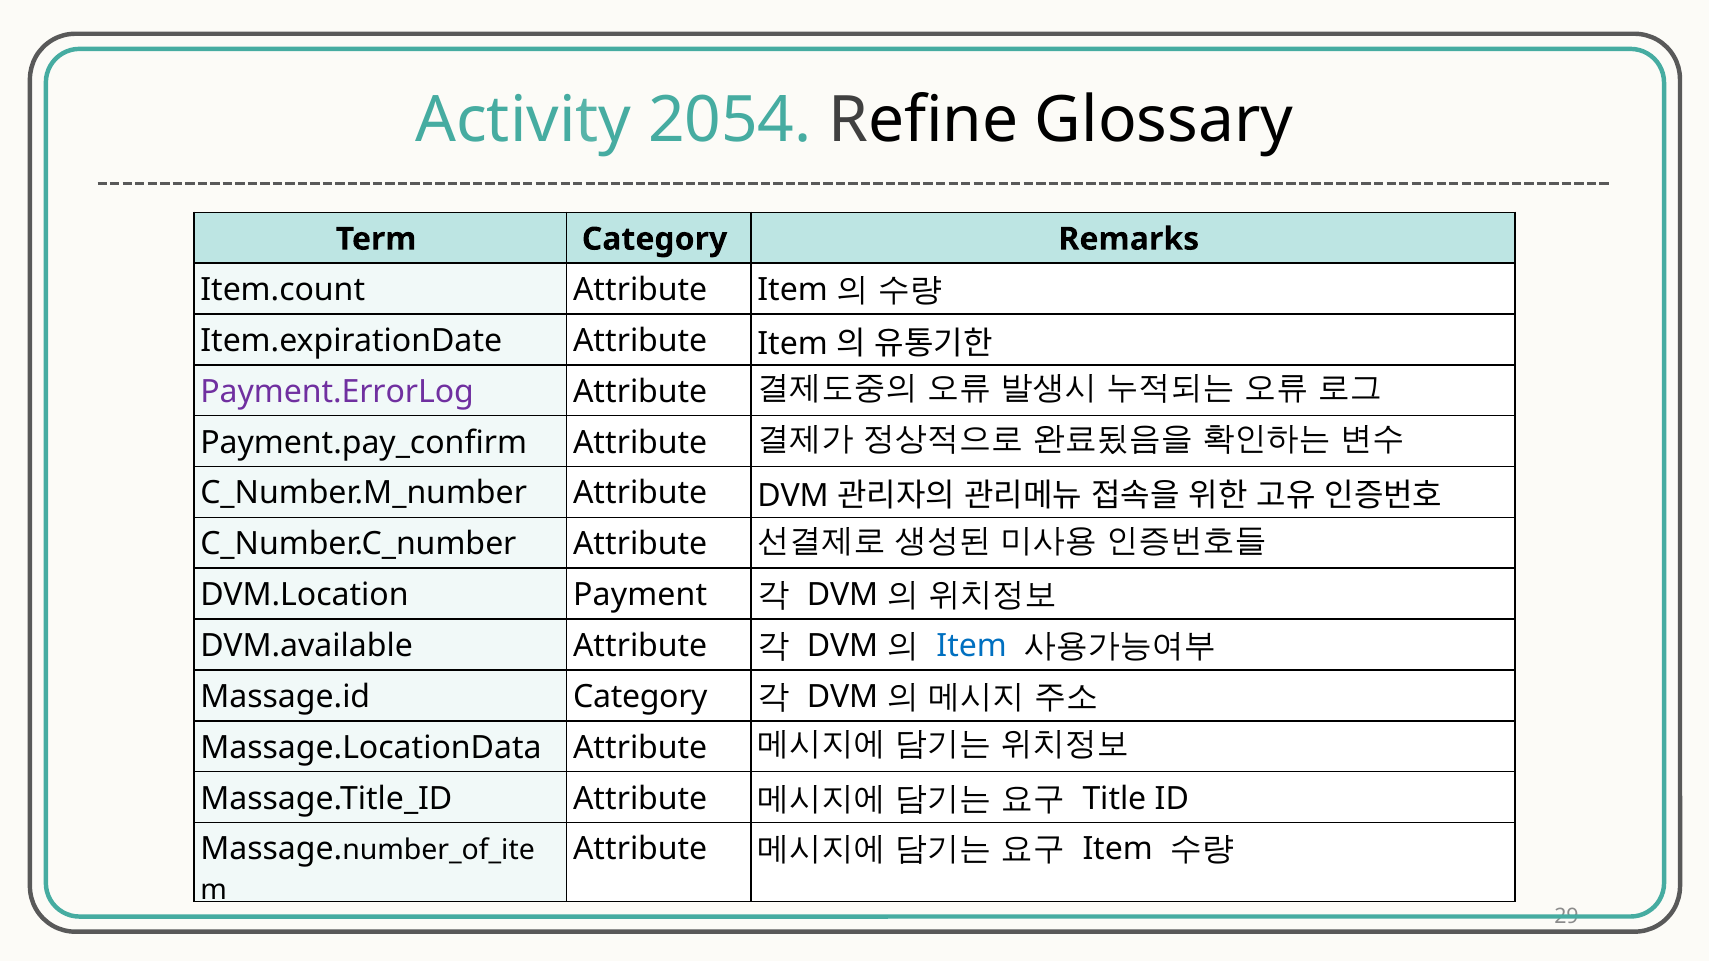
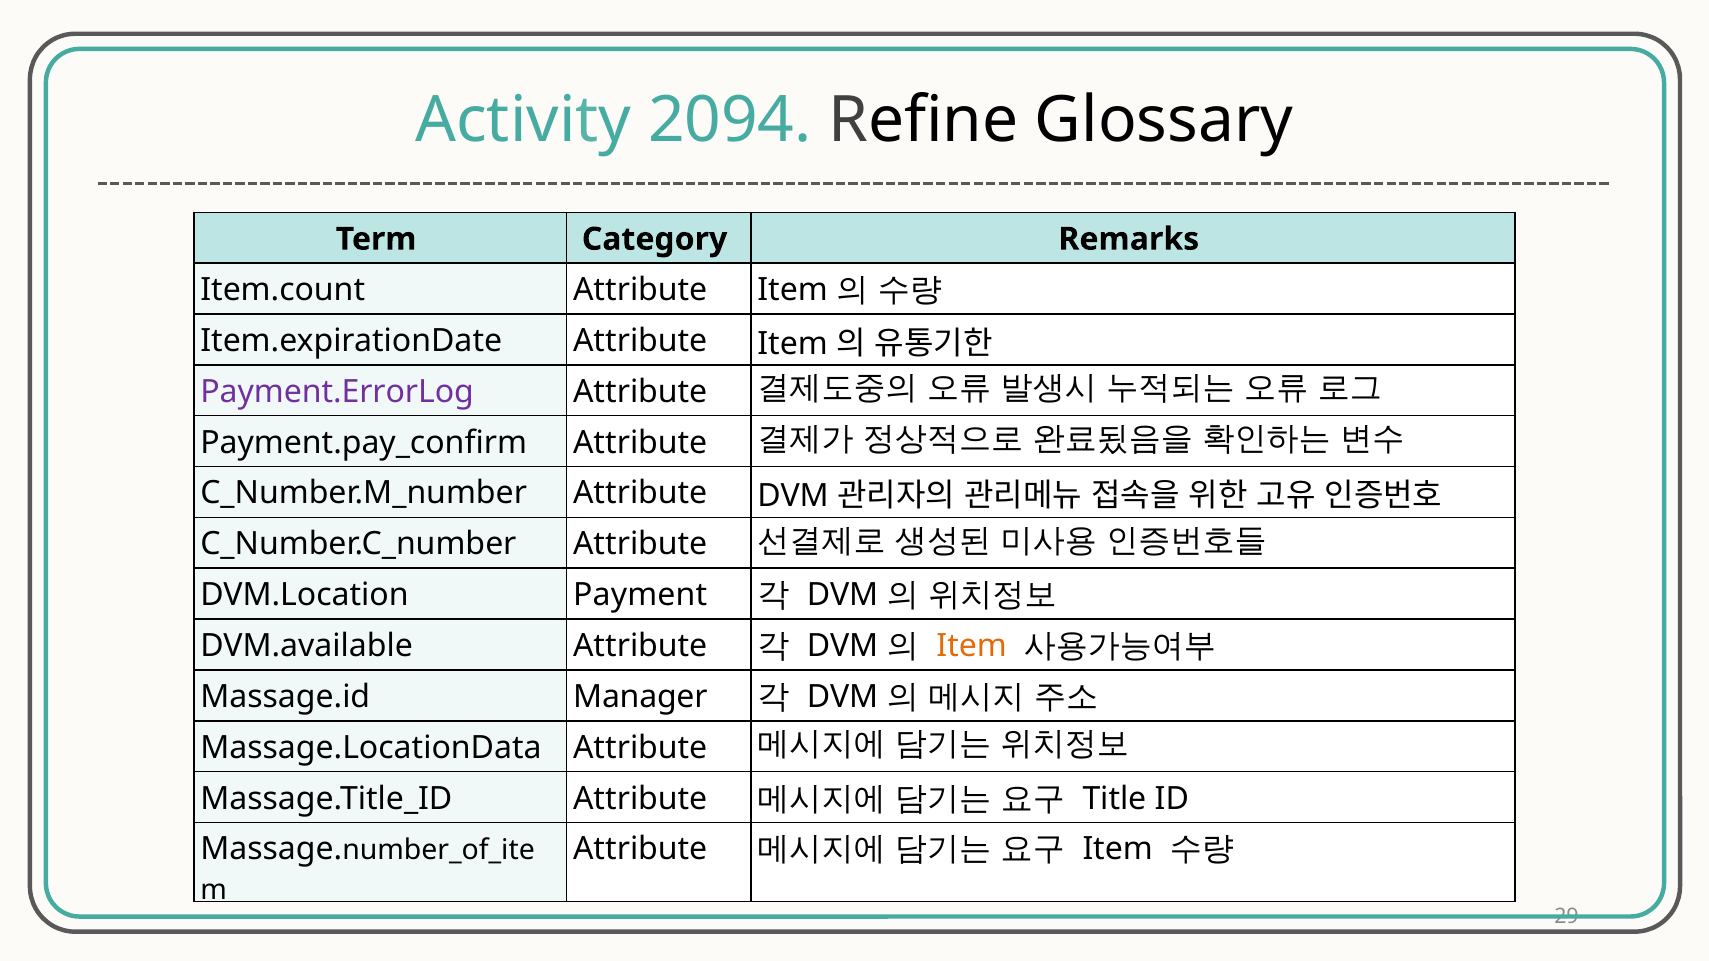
2054: 2054 -> 2094
Item at (972, 646) colour: blue -> orange
Massage.id Category: Category -> Manager
